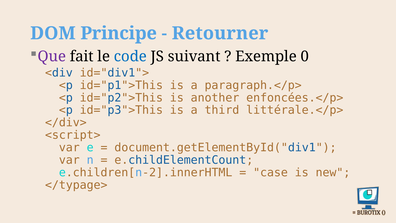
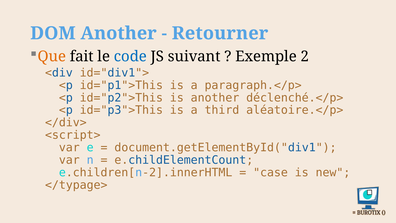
DOM Principe: Principe -> Another
Que colour: purple -> orange
0: 0 -> 2
enfoncées.</p>: enfoncées.</p> -> déclenché.</p>
littérale.</p>: littérale.</p> -> aléatoire.</p>
